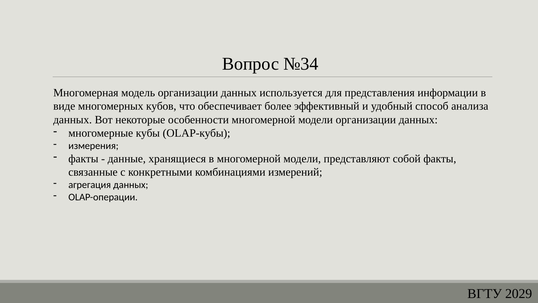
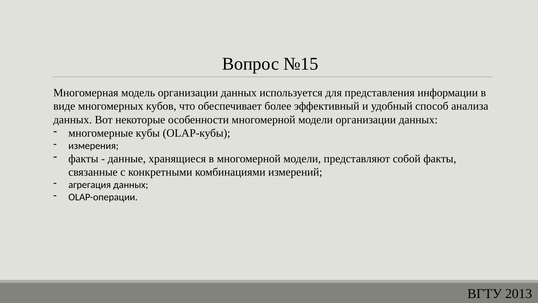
№34: №34 -> №15
2029: 2029 -> 2013
